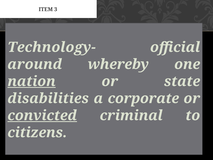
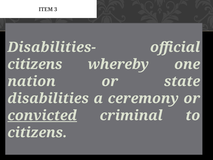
Technology-: Technology- -> Disabilities-
around at (35, 64): around -> citizens
nation underline: present -> none
corporate: corporate -> ceremony
